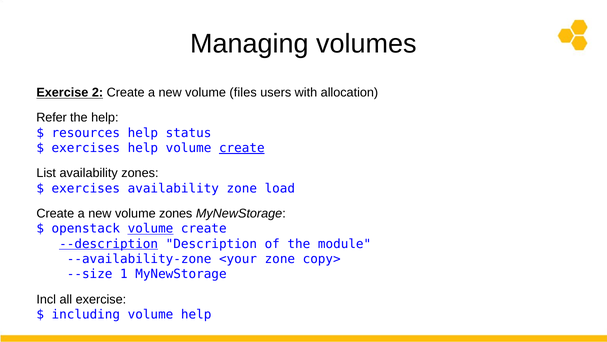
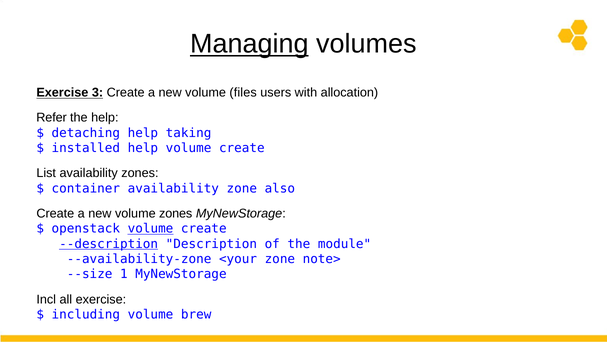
Managing underline: none -> present
2: 2 -> 3
resources: resources -> detaching
status: status -> taking
exercises at (86, 148): exercises -> installed
create at (242, 148) underline: present -> none
exercises at (86, 188): exercises -> container
load: load -> also
copy>: copy> -> note>
volume help: help -> brew
